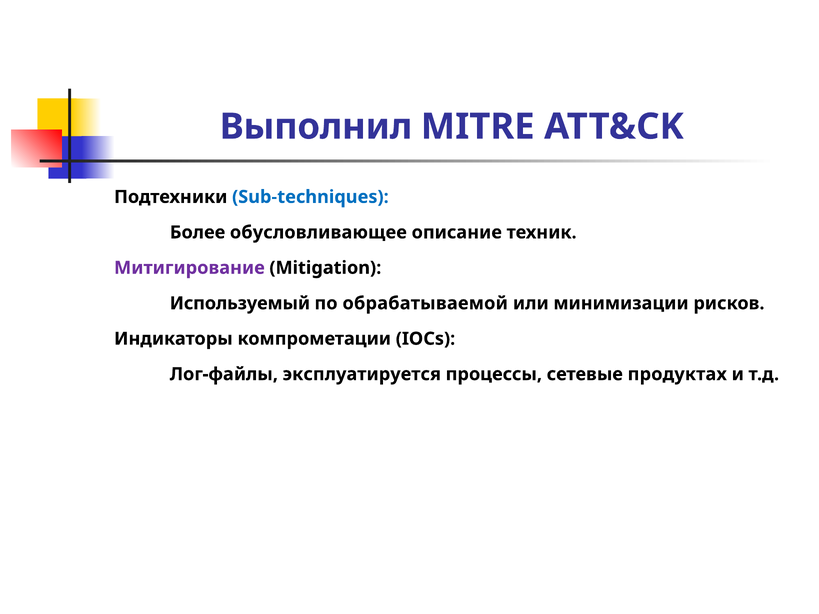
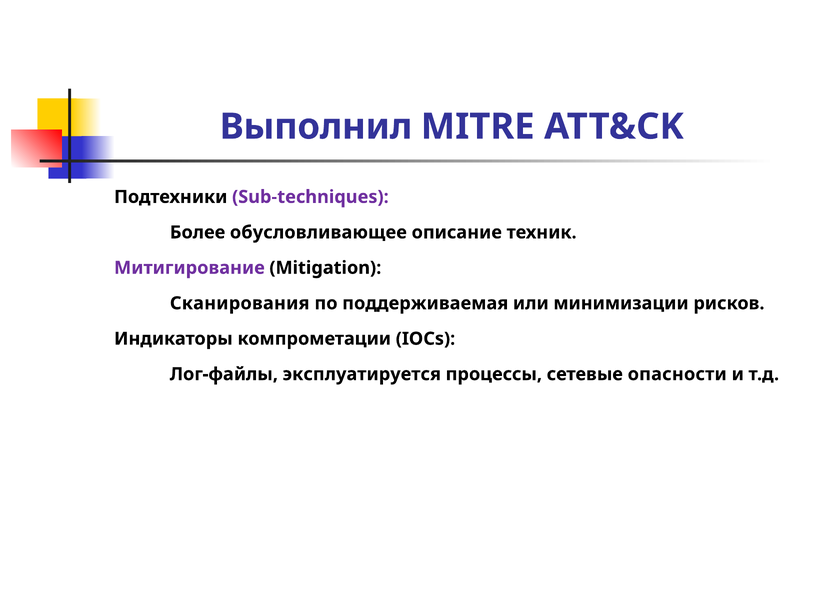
Sub-techniques colour: blue -> purple
Используемый: Используемый -> Сканирования
обрабатываемой: обрабатываемой -> поддерживаемая
продуктах: продуктах -> опасности
